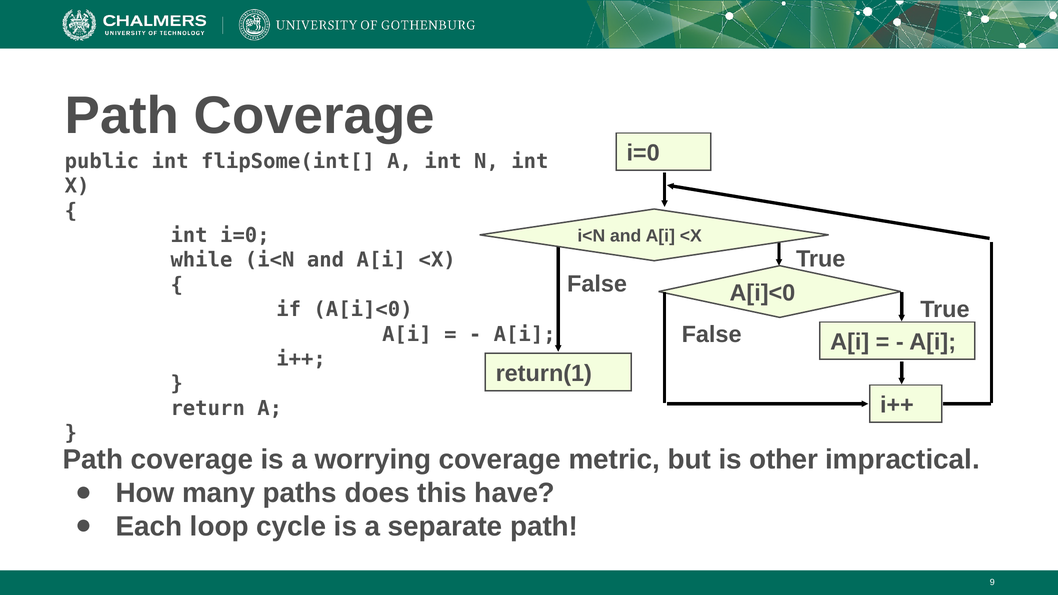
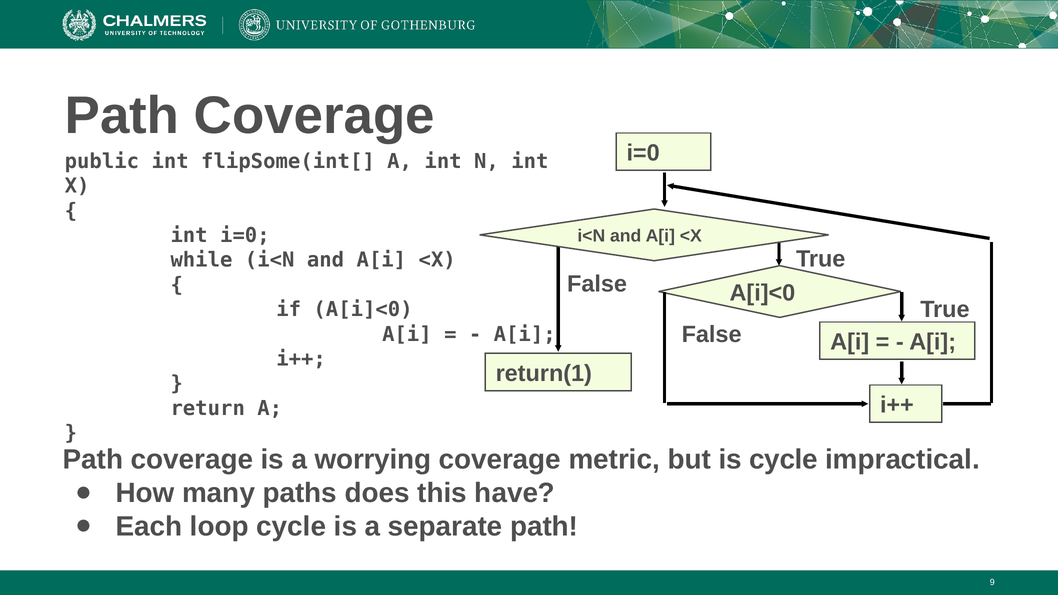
is other: other -> cycle
